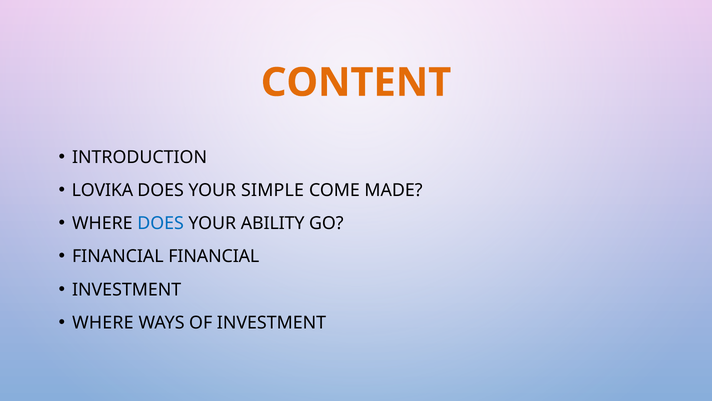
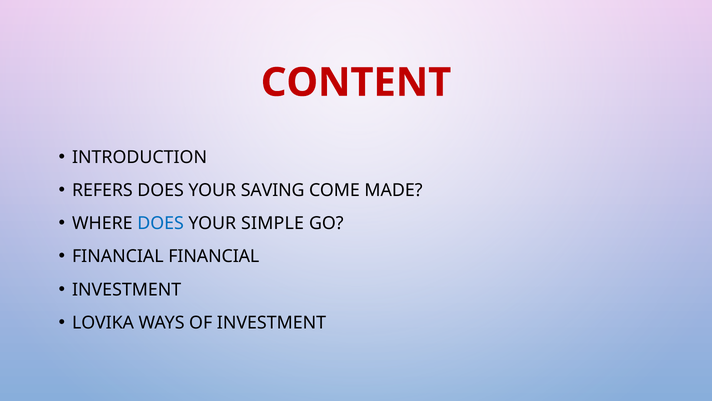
CONTENT colour: orange -> red
LOVIKA: LOVIKA -> REFERS
SIMPLE: SIMPLE -> SAVING
ABILITY: ABILITY -> SIMPLE
WHERE at (103, 322): WHERE -> LOVIKA
